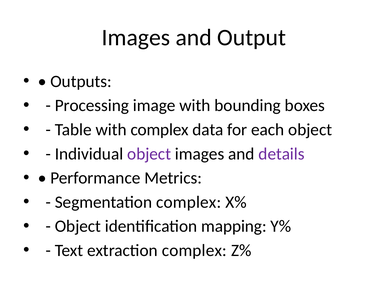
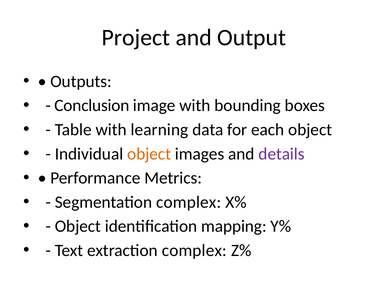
Images at (136, 38): Images -> Project
Processing: Processing -> Conclusion
with complex: complex -> learning
object at (149, 154) colour: purple -> orange
